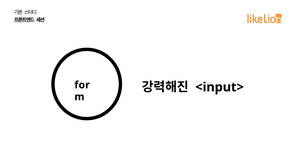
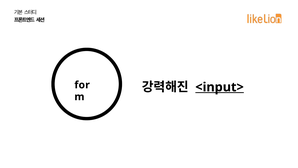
<input> underline: none -> present
